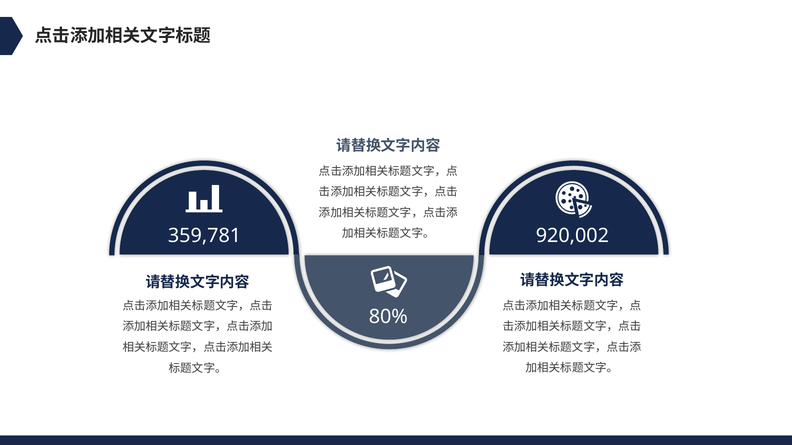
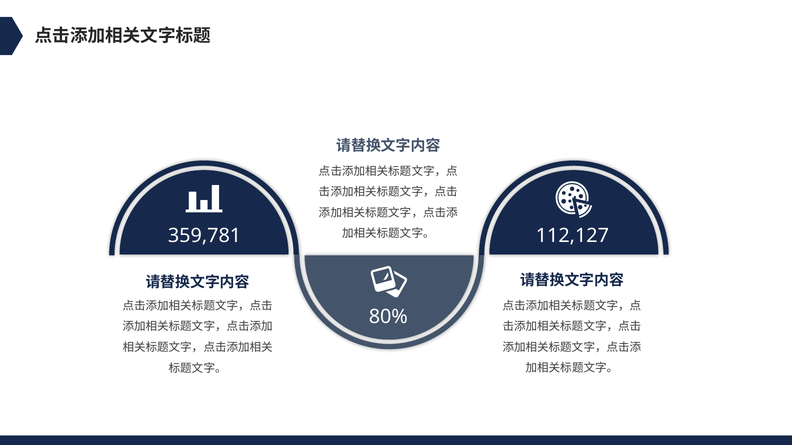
920,002: 920,002 -> 112,127
